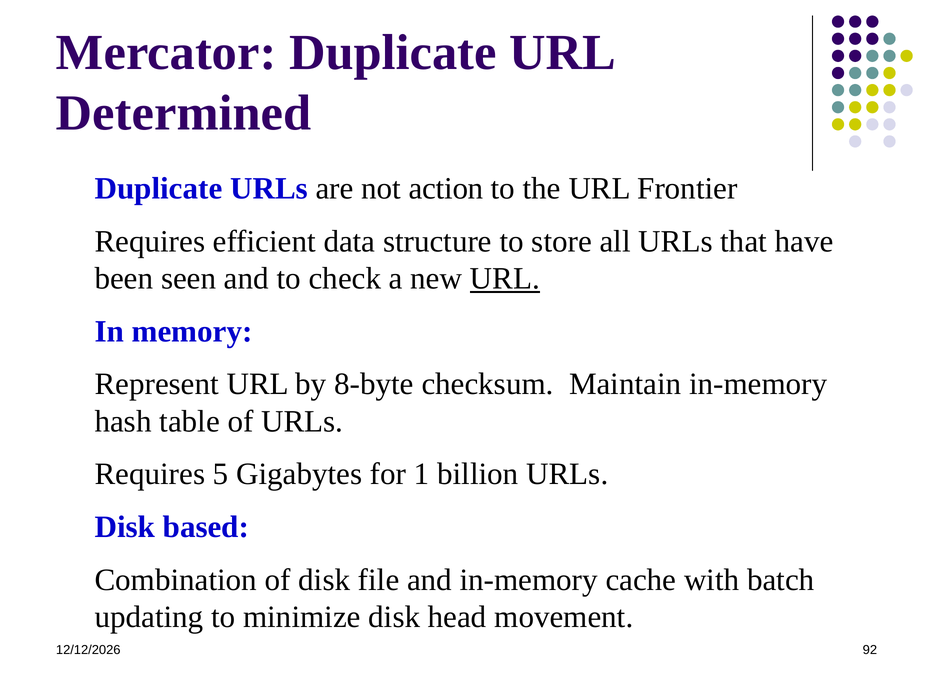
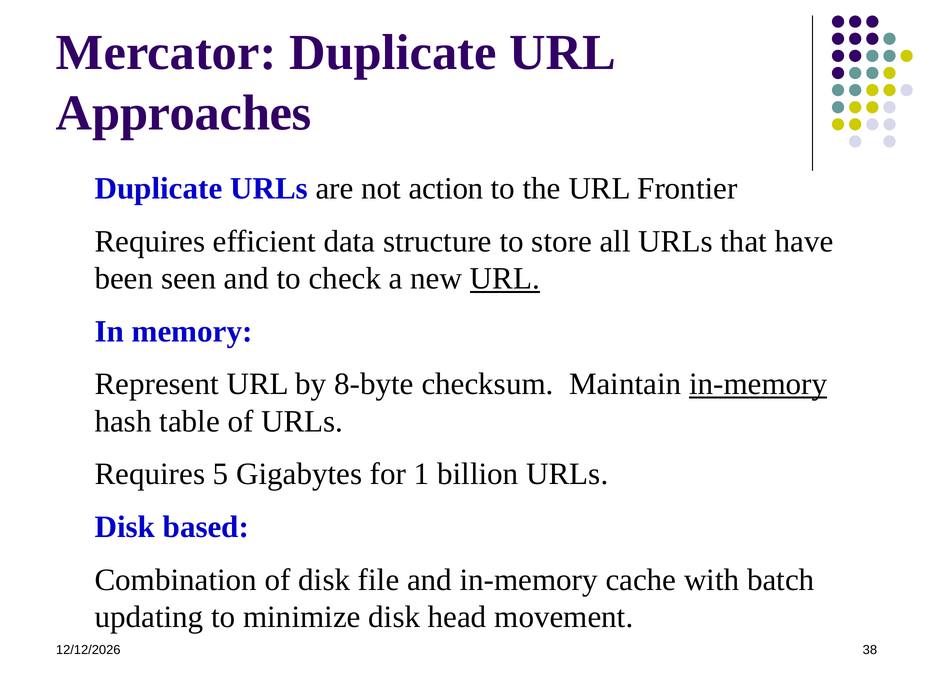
Determined: Determined -> Approaches
in-memory at (758, 385) underline: none -> present
92: 92 -> 38
